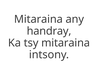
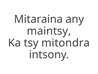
handray: handray -> maintsy
tsy mitaraina: mitaraina -> mitondra
